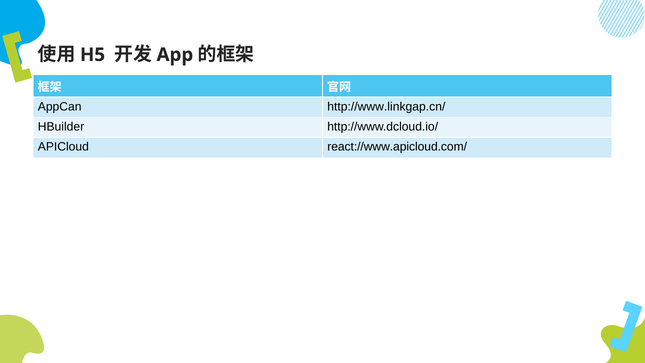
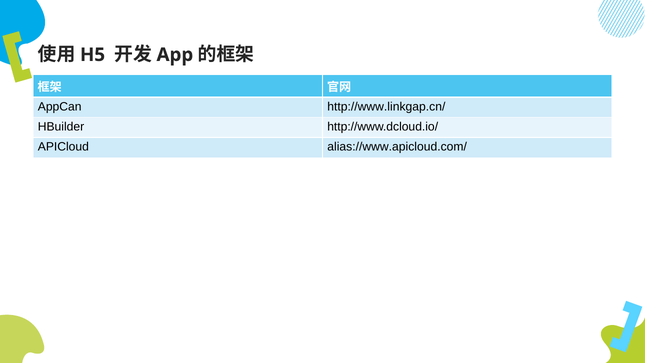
react://www.apicloud.com/: react://www.apicloud.com/ -> alias://www.apicloud.com/
